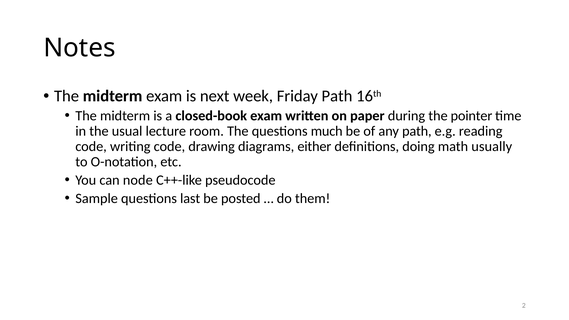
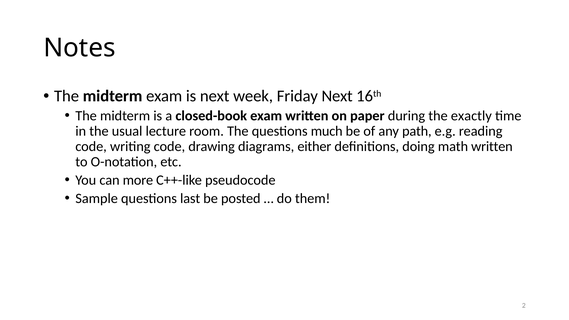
Friday Path: Path -> Next
pointer: pointer -> exactly
math usually: usually -> written
node: node -> more
